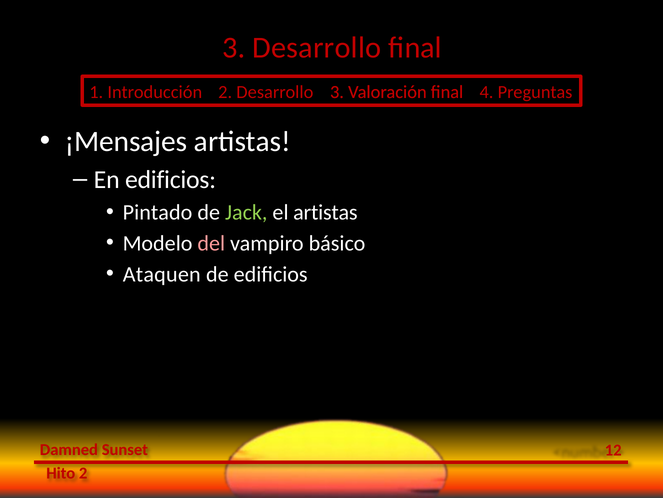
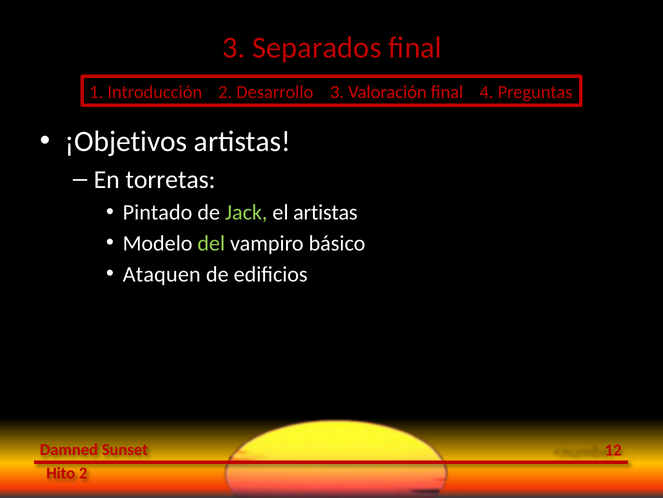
3 Desarrollo: Desarrollo -> Separados
¡Mensajes: ¡Mensajes -> ¡Objetivos
En edificios: edificios -> torretas
del colour: pink -> light green
